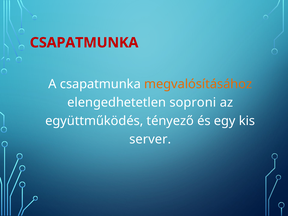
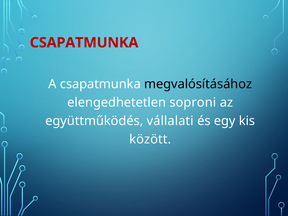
megvalósításához colour: orange -> black
tényező: tényező -> vállalati
server: server -> között
